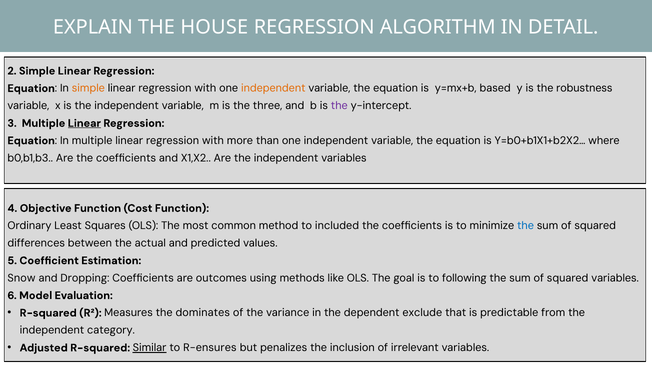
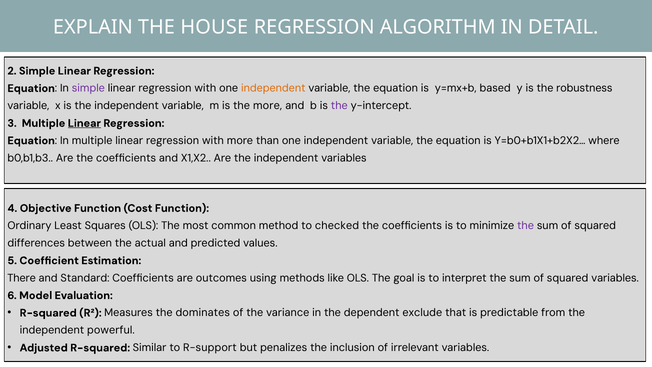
simple at (88, 88) colour: orange -> purple
the three: three -> more
included: included -> checked
the at (526, 226) colour: blue -> purple
Snow: Snow -> There
Dropping: Dropping -> Standard
following: following -> interpret
category: category -> powerful
Similar underline: present -> none
R-ensures: R-ensures -> R-support
